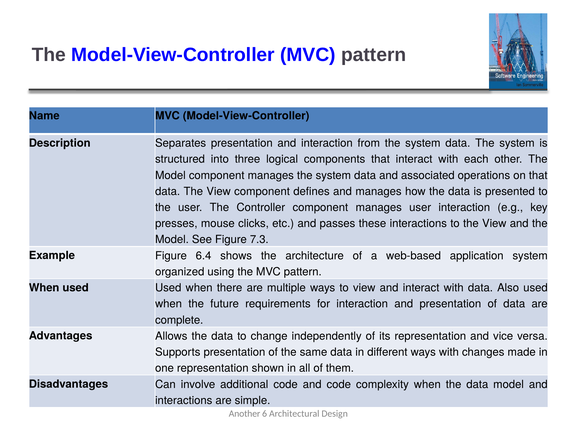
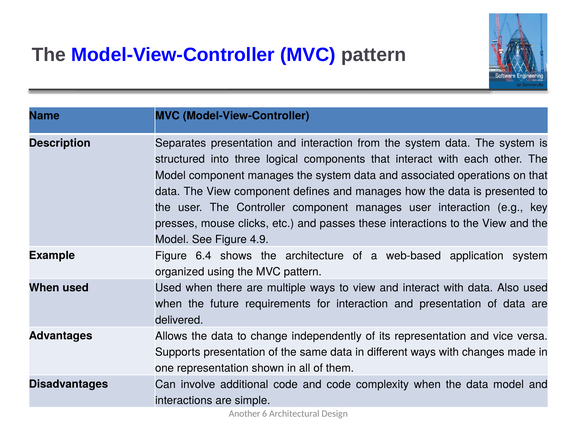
7.3: 7.3 -> 4.9
complete: complete -> delivered
